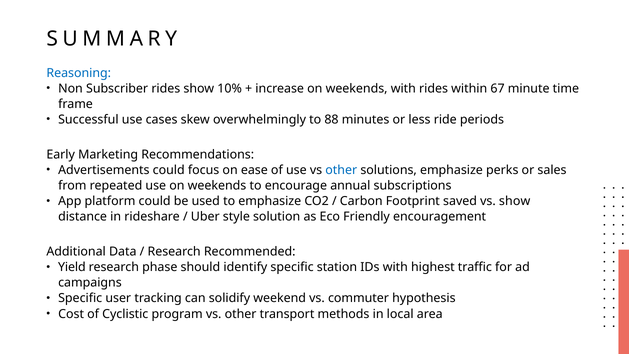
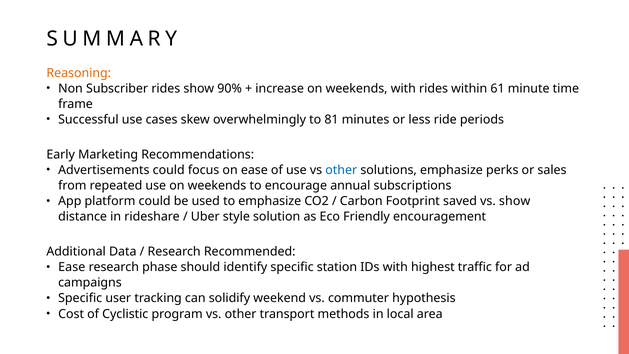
Reasoning colour: blue -> orange
10%: 10% -> 90%
67: 67 -> 61
88: 88 -> 81
Yield at (72, 267): Yield -> Ease
